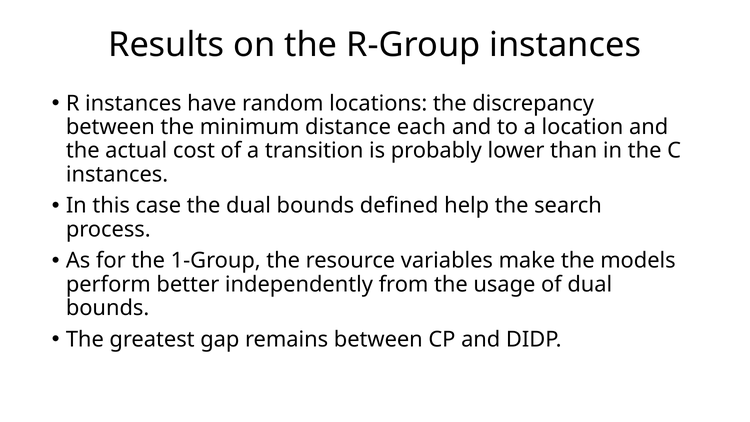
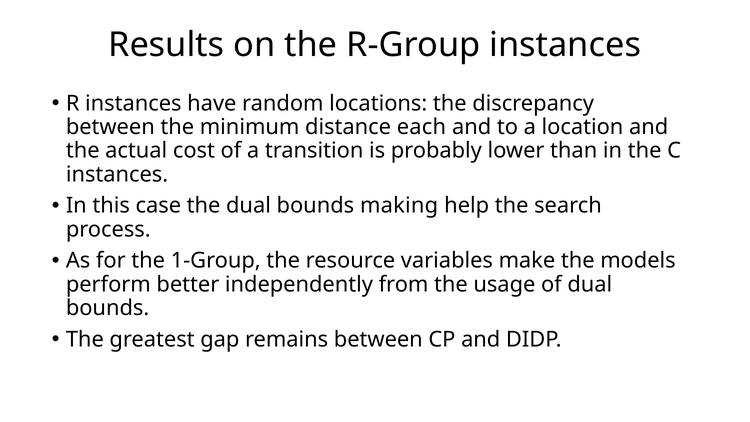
defined: defined -> making
